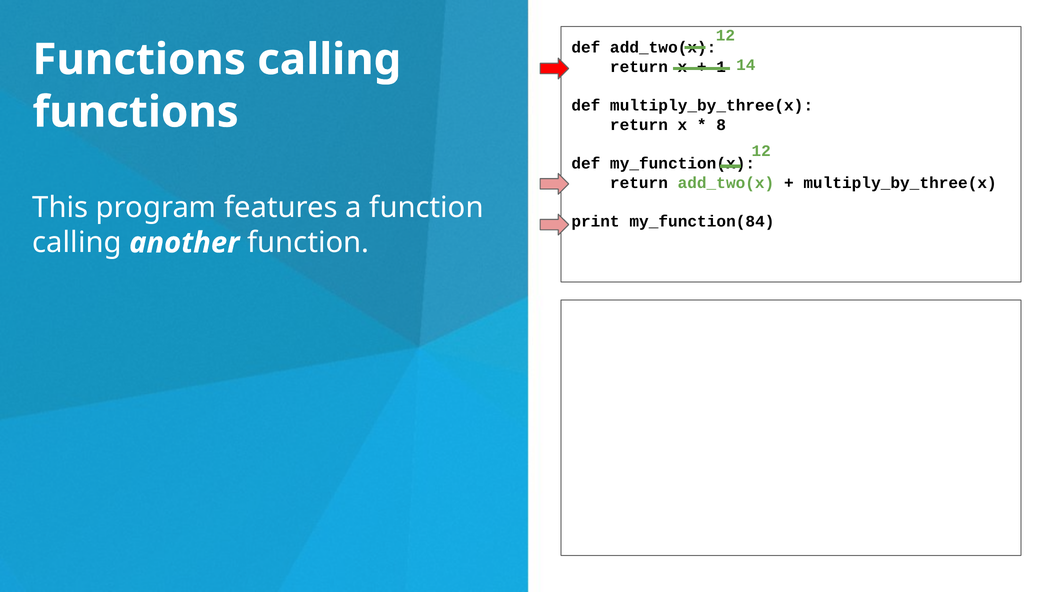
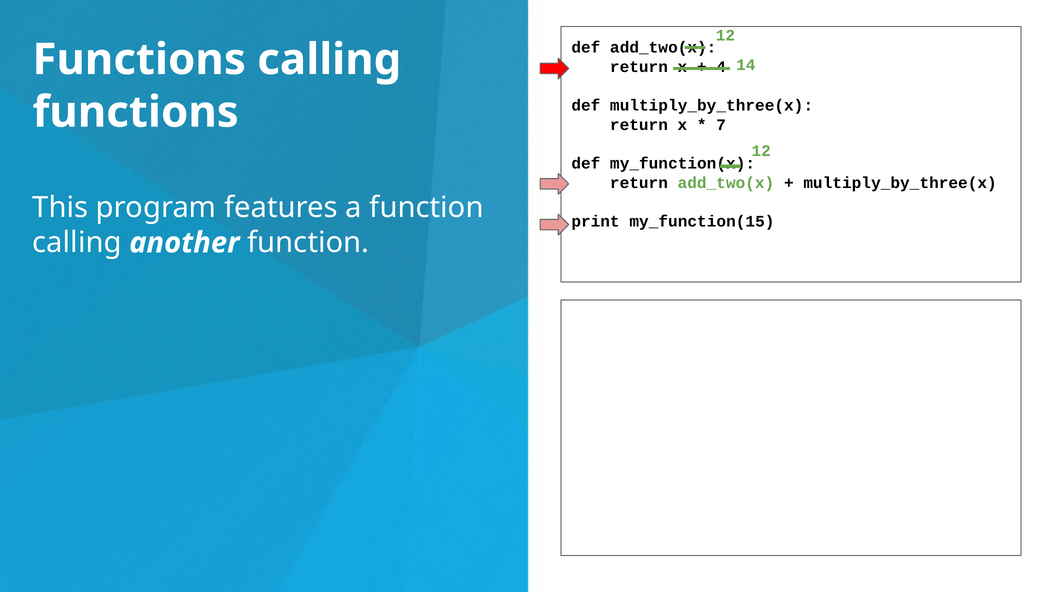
1: 1 -> 4
8: 8 -> 7
my_function(84: my_function(84 -> my_function(15
